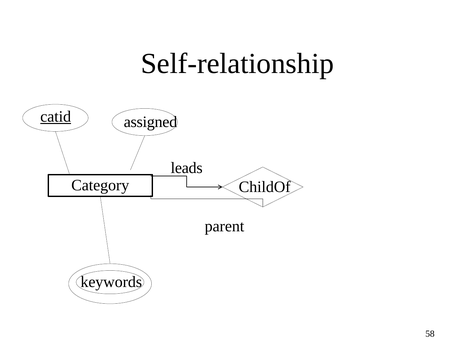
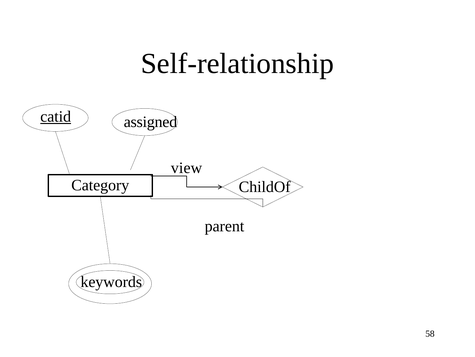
leads: leads -> view
